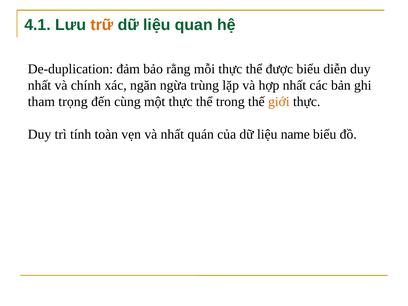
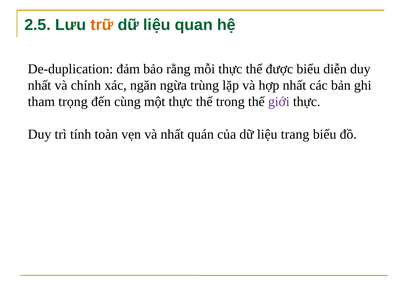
4.1: 4.1 -> 2.5
giới colour: orange -> purple
name: name -> trang
